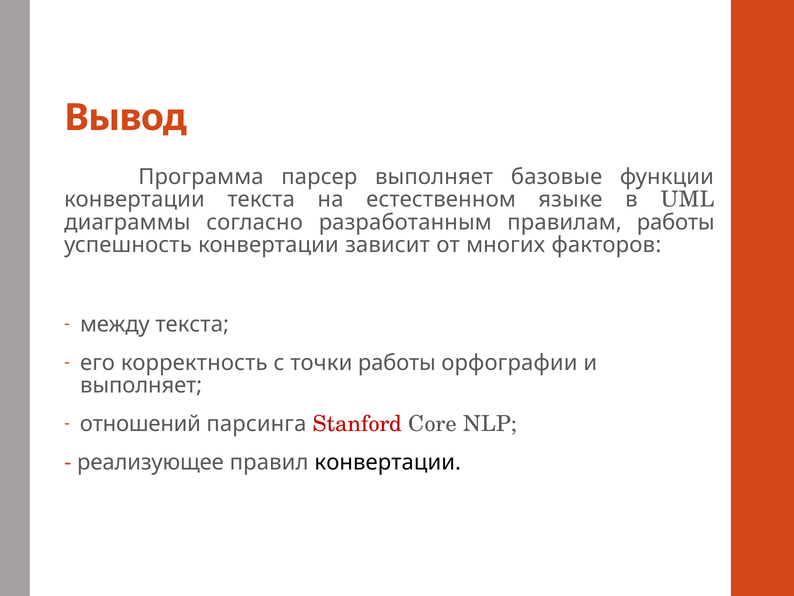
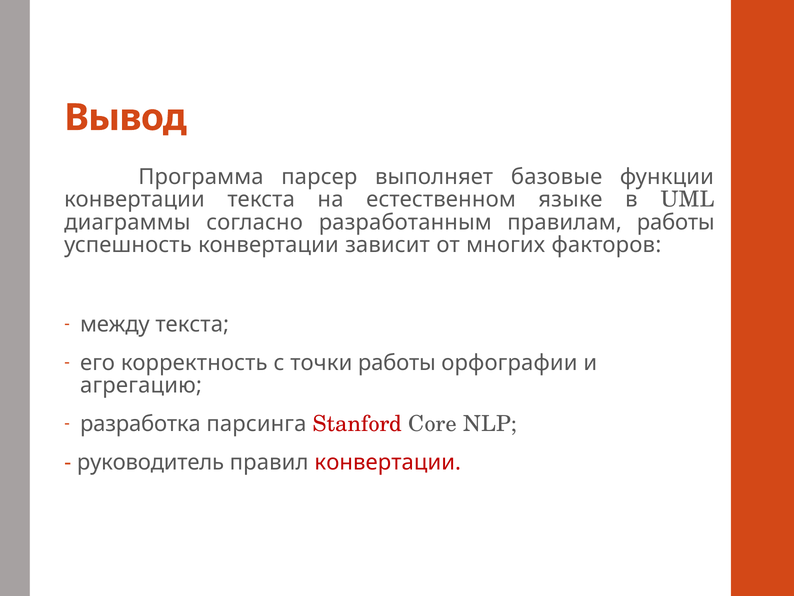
выполняет at (141, 385): выполняет -> агрегацию
отношений: отношений -> разработка
реализующее: реализующее -> руководитель
конвертации at (388, 462) colour: black -> red
